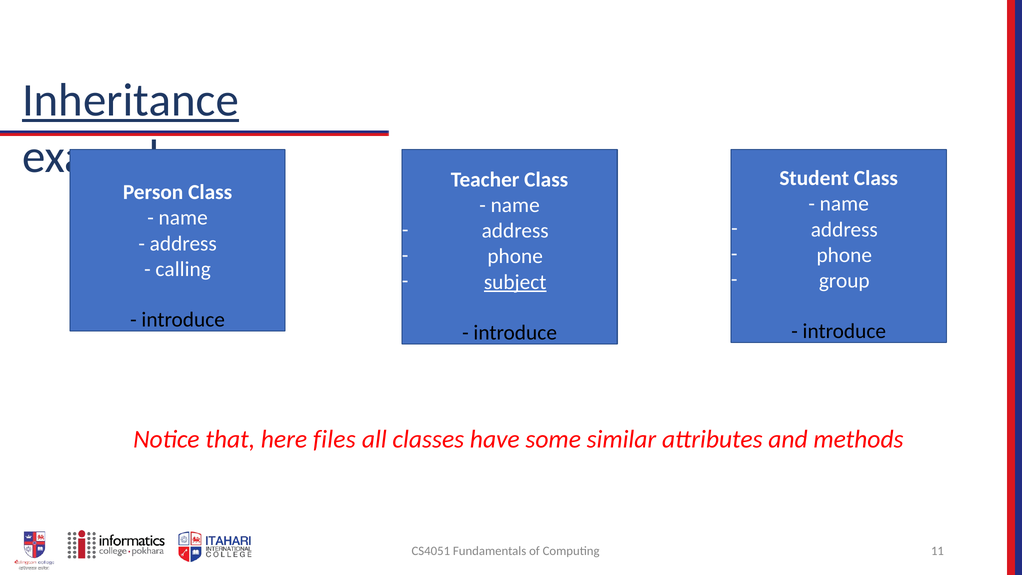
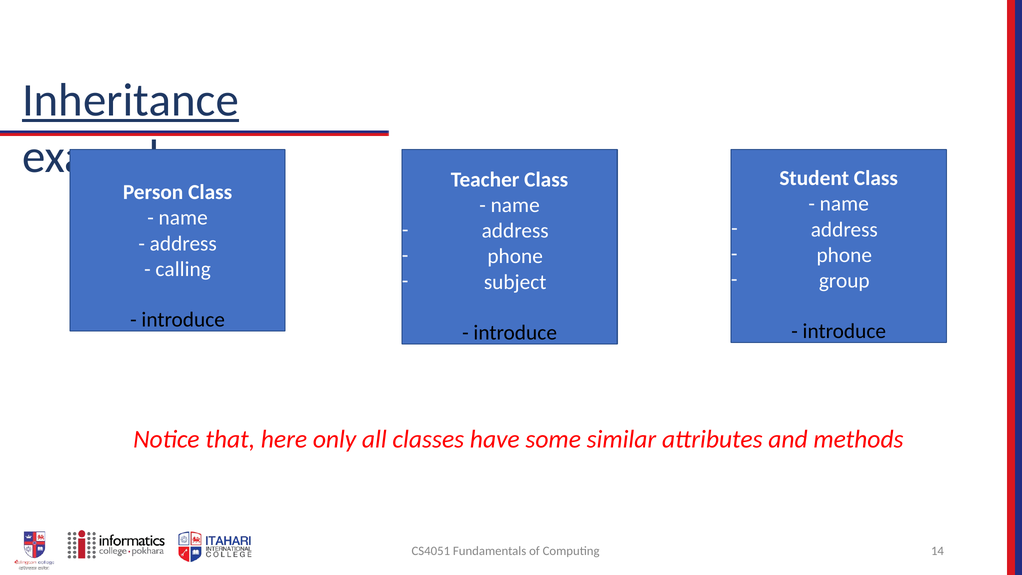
subject underline: present -> none
files: files -> only
11: 11 -> 14
